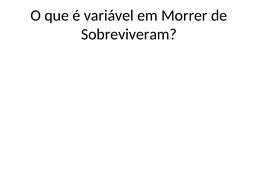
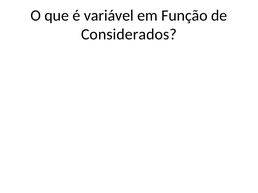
Morrer: Morrer -> Função
Sobreviveram: Sobreviveram -> Considerados
